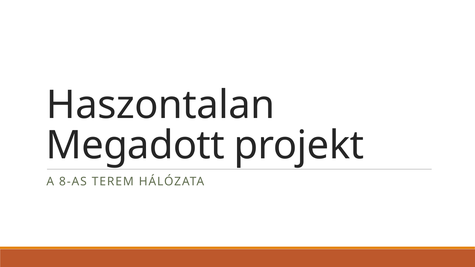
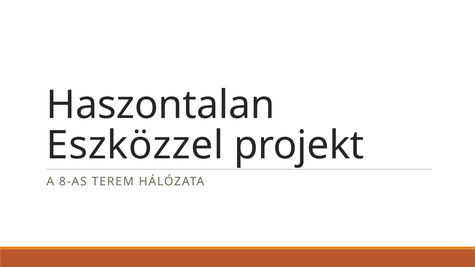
Megadott: Megadott -> Eszközzel
